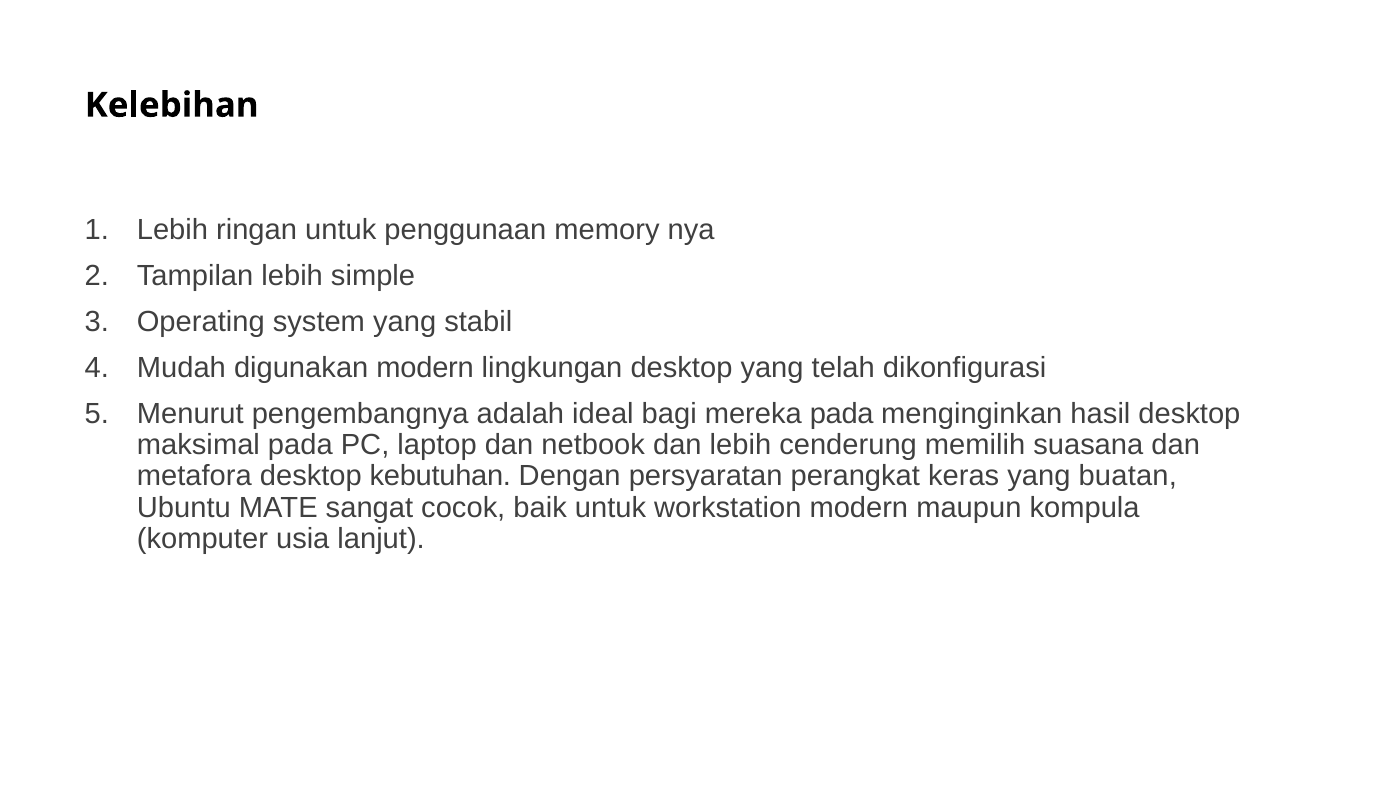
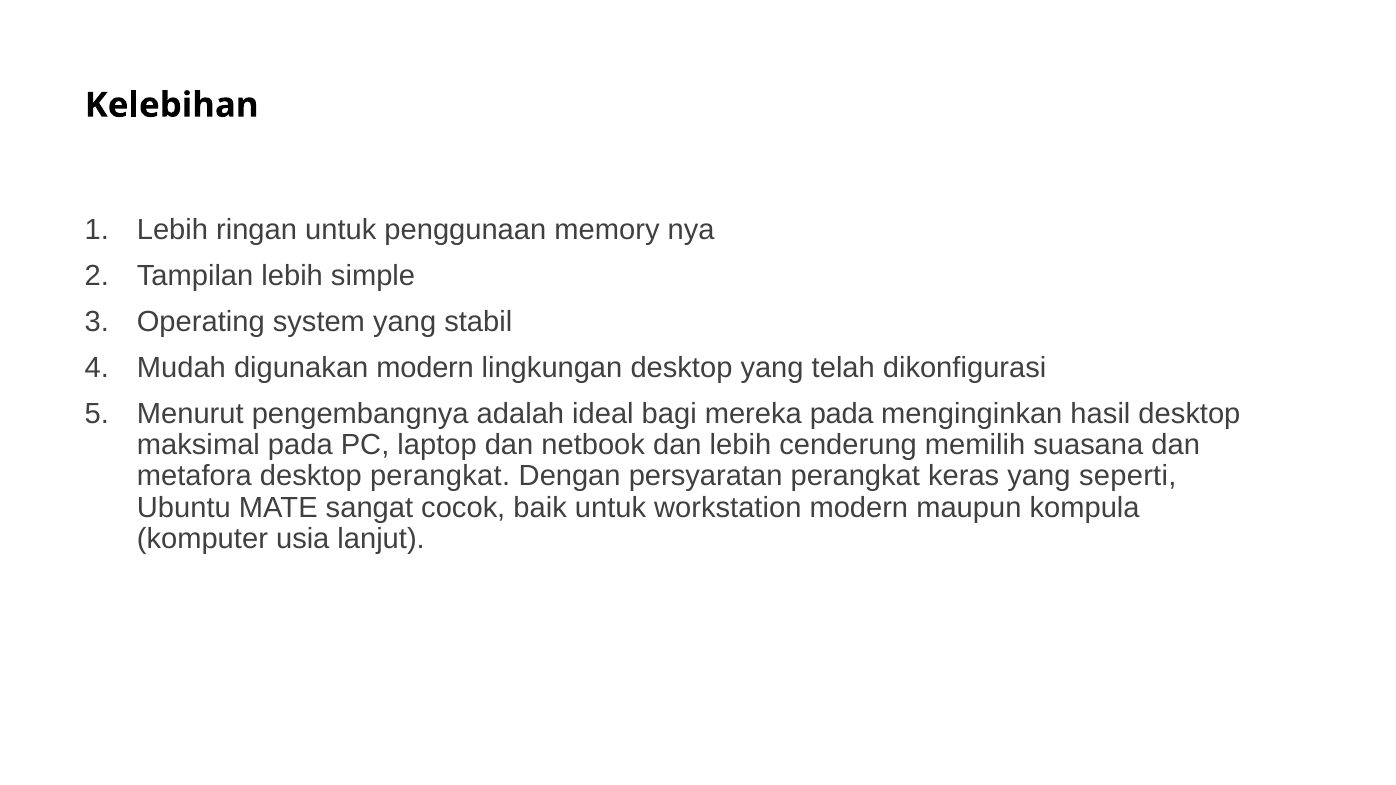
desktop kebutuhan: kebutuhan -> perangkat
buatan: buatan -> seperti
